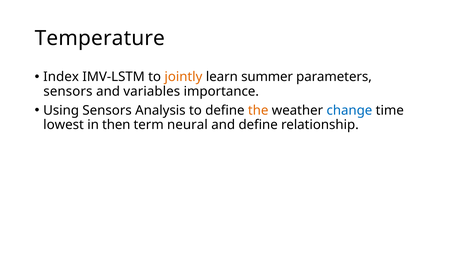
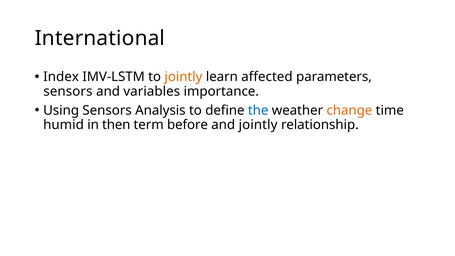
Temperature: Temperature -> International
summer: summer -> affected
the colour: orange -> blue
change colour: blue -> orange
lowest: lowest -> humid
neural: neural -> before
and define: define -> jointly
